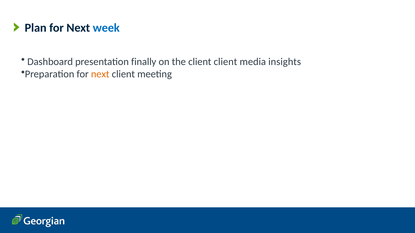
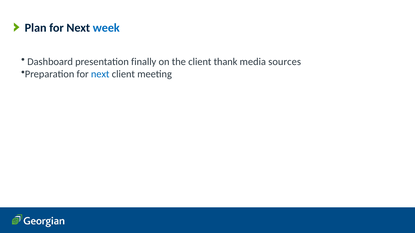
client client: client -> thank
insights: insights -> sources
next at (100, 74) colour: orange -> blue
